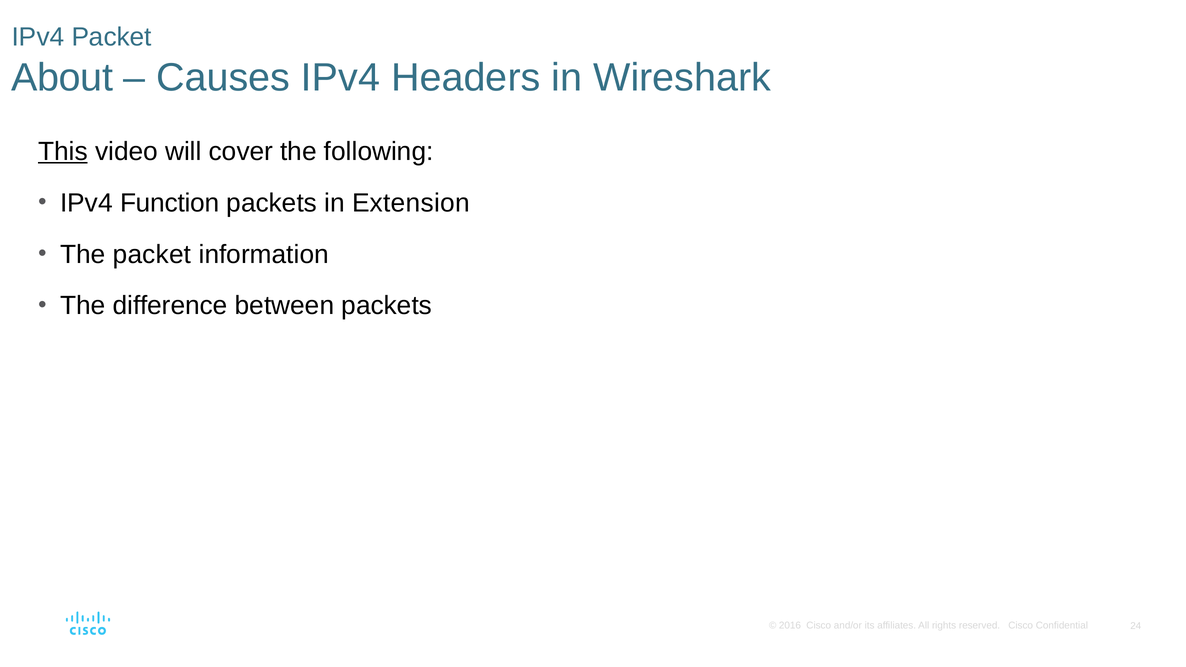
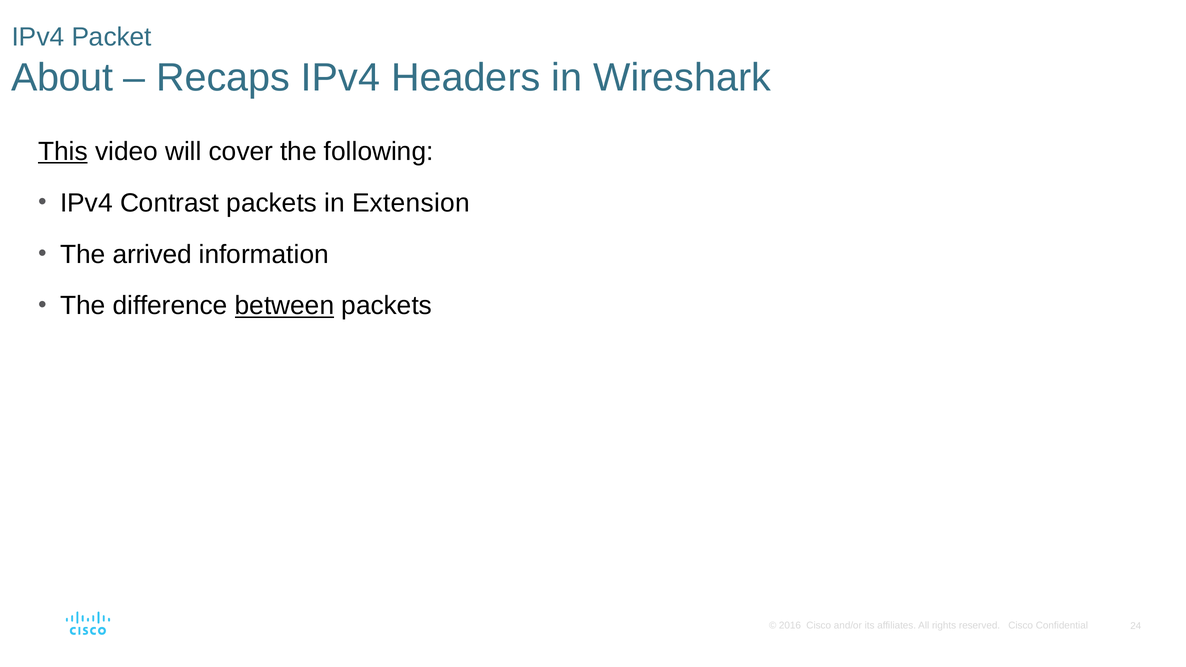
Causes: Causes -> Recaps
Function: Function -> Contrast
The packet: packet -> arrived
between underline: none -> present
